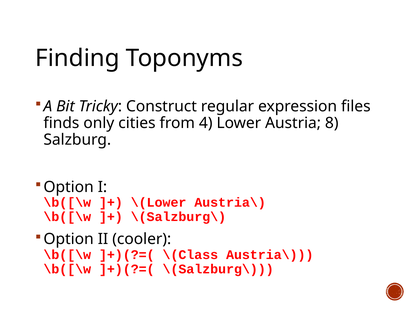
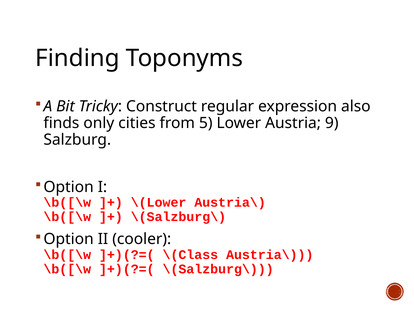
files: files -> also
4: 4 -> 5
8: 8 -> 9
